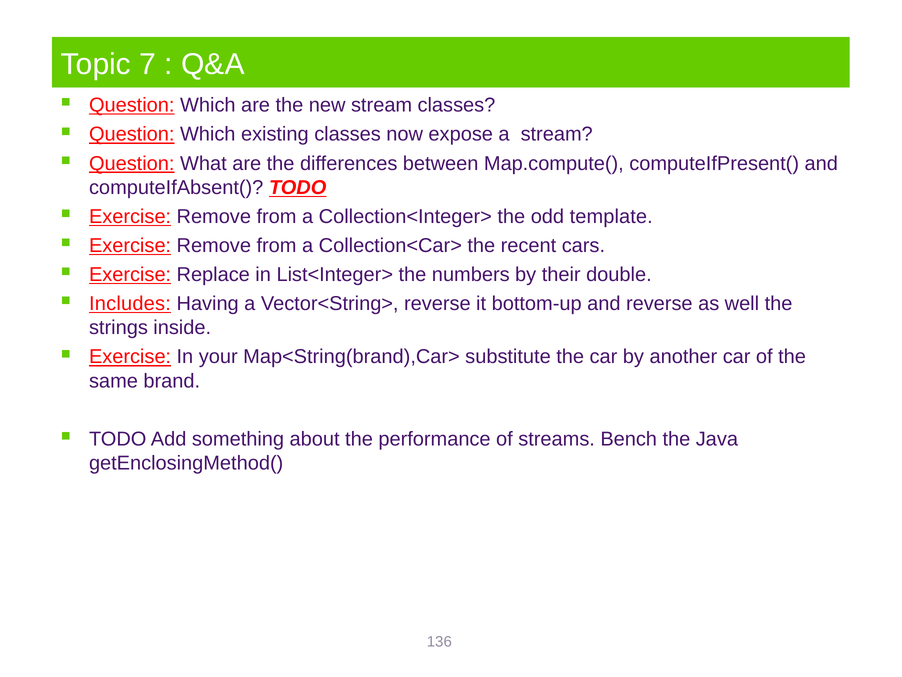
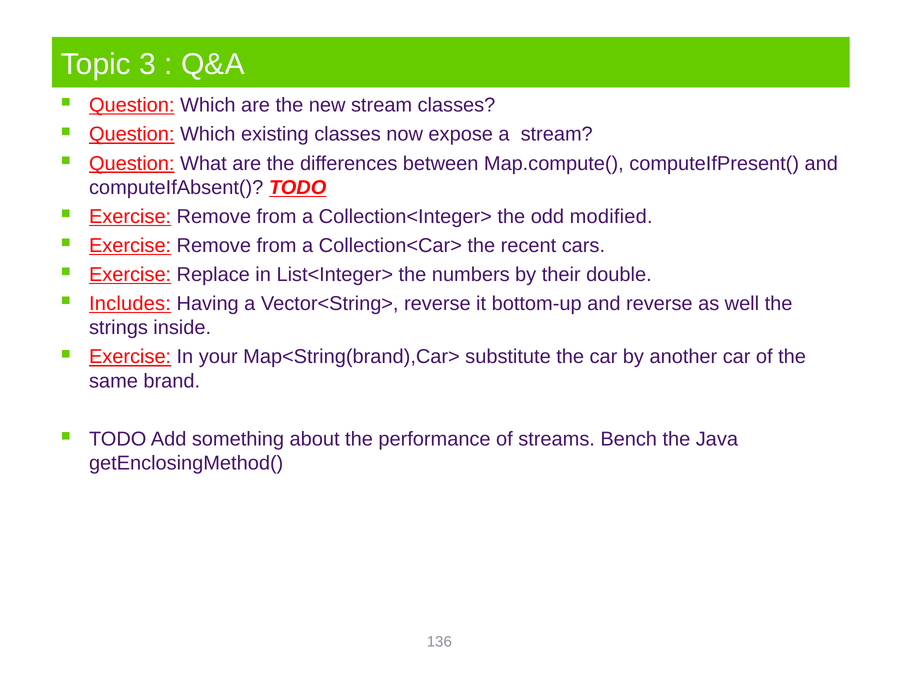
7: 7 -> 3
template: template -> modified
